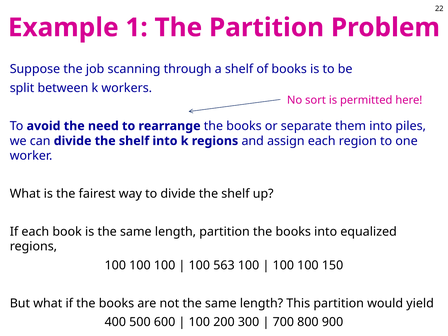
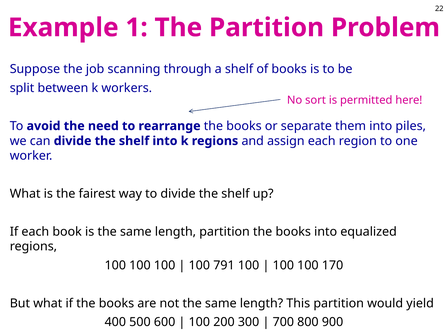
563: 563 -> 791
150: 150 -> 170
